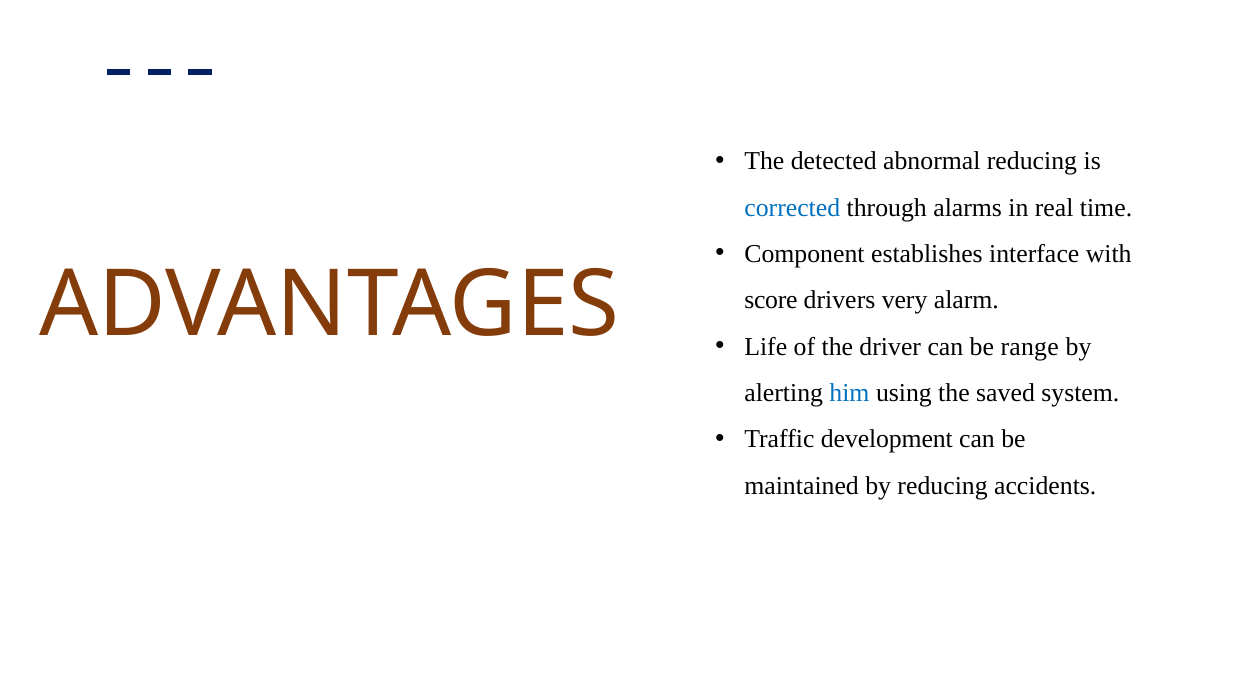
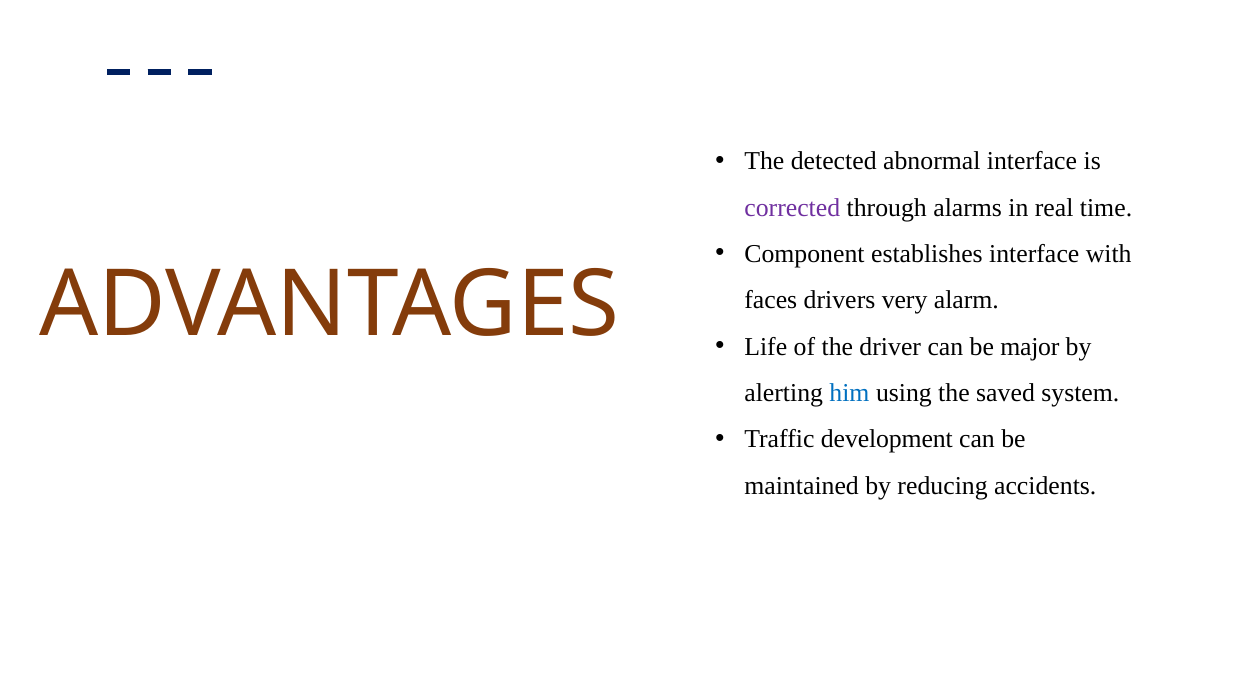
abnormal reducing: reducing -> interface
corrected colour: blue -> purple
score: score -> faces
range: range -> major
